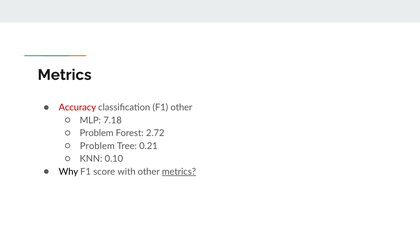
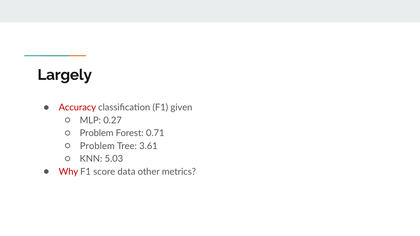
Metrics at (65, 75): Metrics -> Largely
F1 other: other -> given
7.18: 7.18 -> 0.27
2.72: 2.72 -> 0.71
0.21: 0.21 -> 3.61
0.10: 0.10 -> 5.03
Why colour: black -> red
with: with -> data
metrics at (179, 172) underline: present -> none
